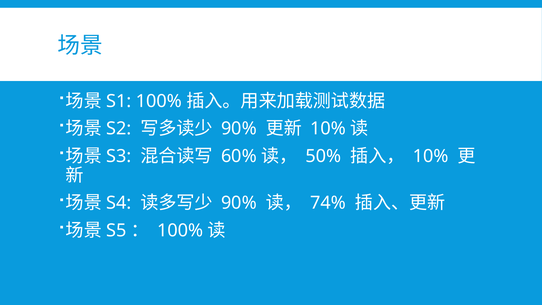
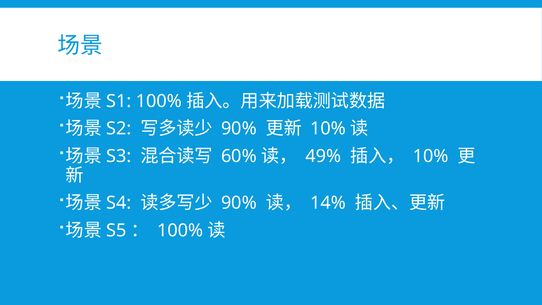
50%: 50% -> 49%
74%: 74% -> 14%
